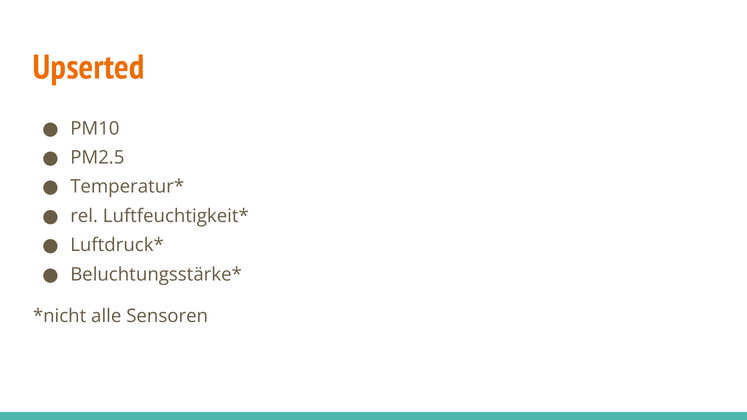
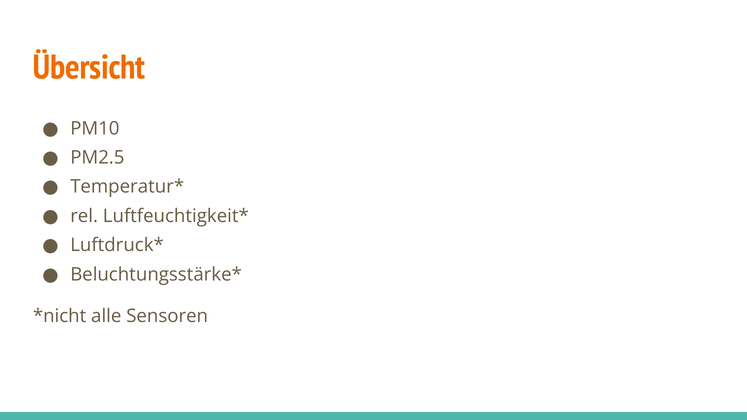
Upserted: Upserted -> Übersicht
